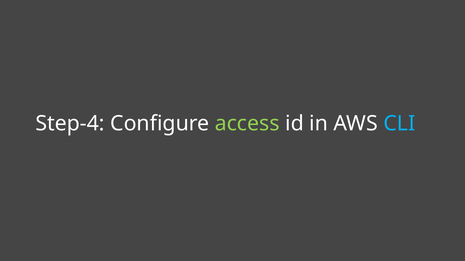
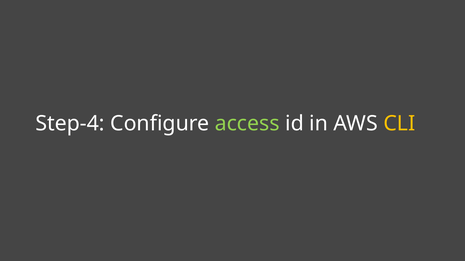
CLI colour: light blue -> yellow
